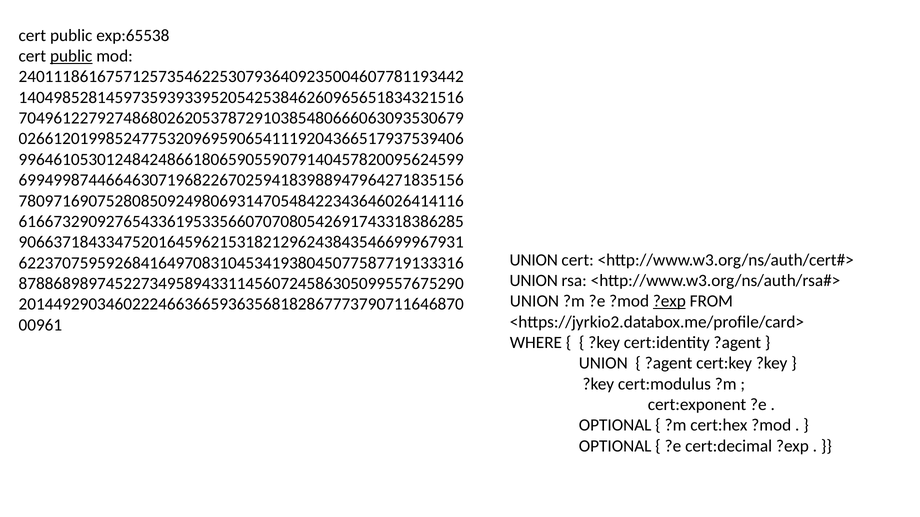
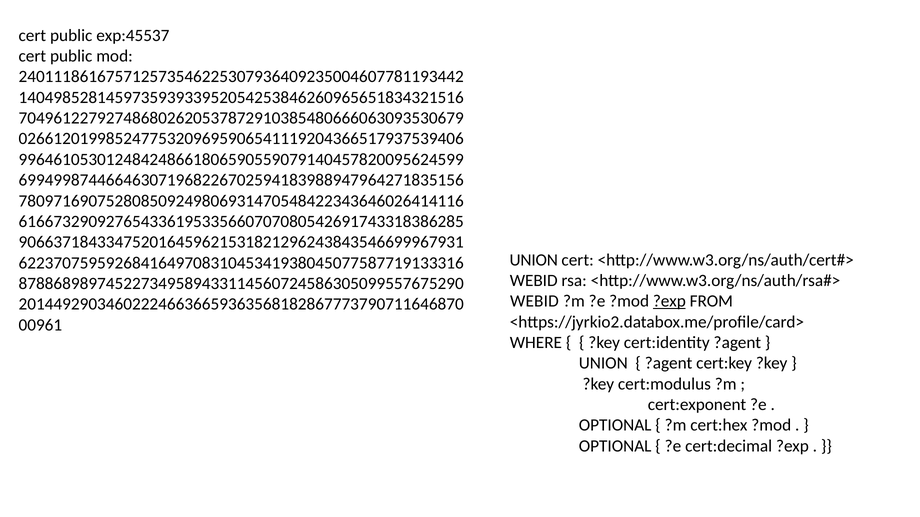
exp:65538: exp:65538 -> exp:45537
public at (71, 56) underline: present -> none
UNION at (534, 281): UNION -> WEBID
UNION at (534, 301): UNION -> WEBID
